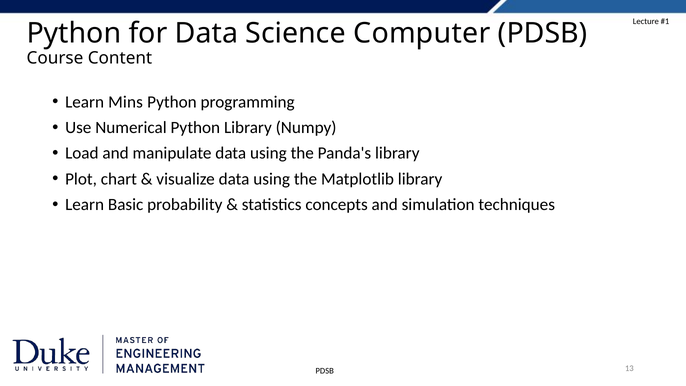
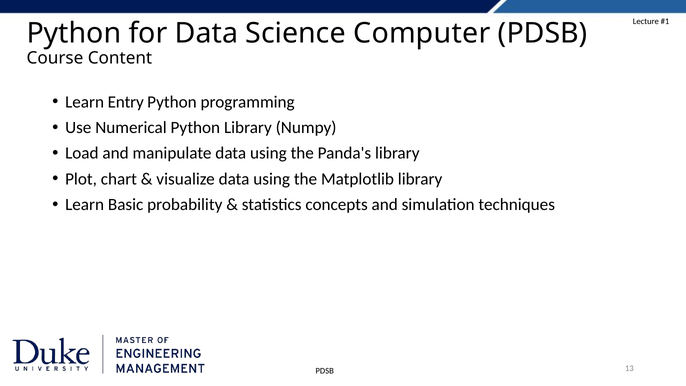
Mins: Mins -> Entry
